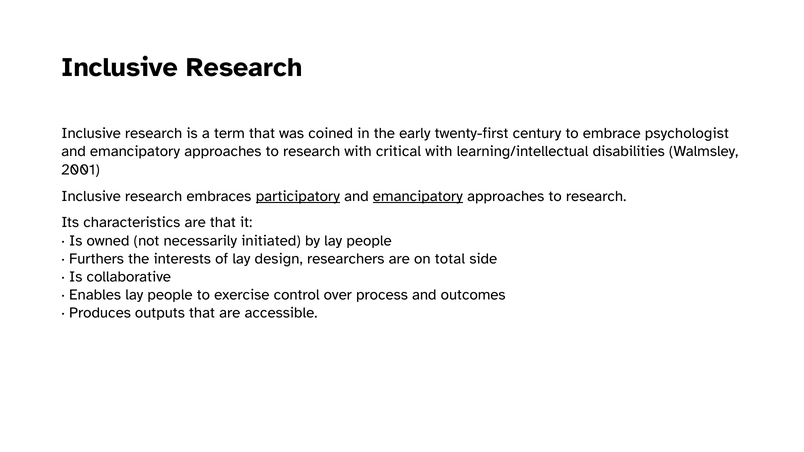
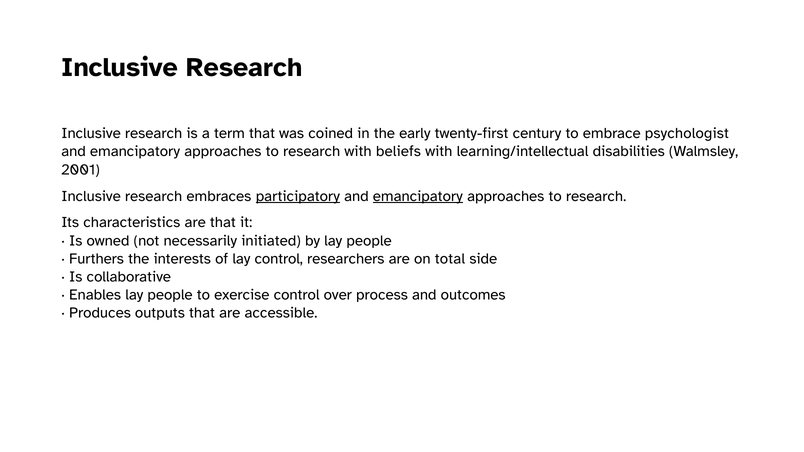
critical: critical -> beliefs
lay design: design -> control
